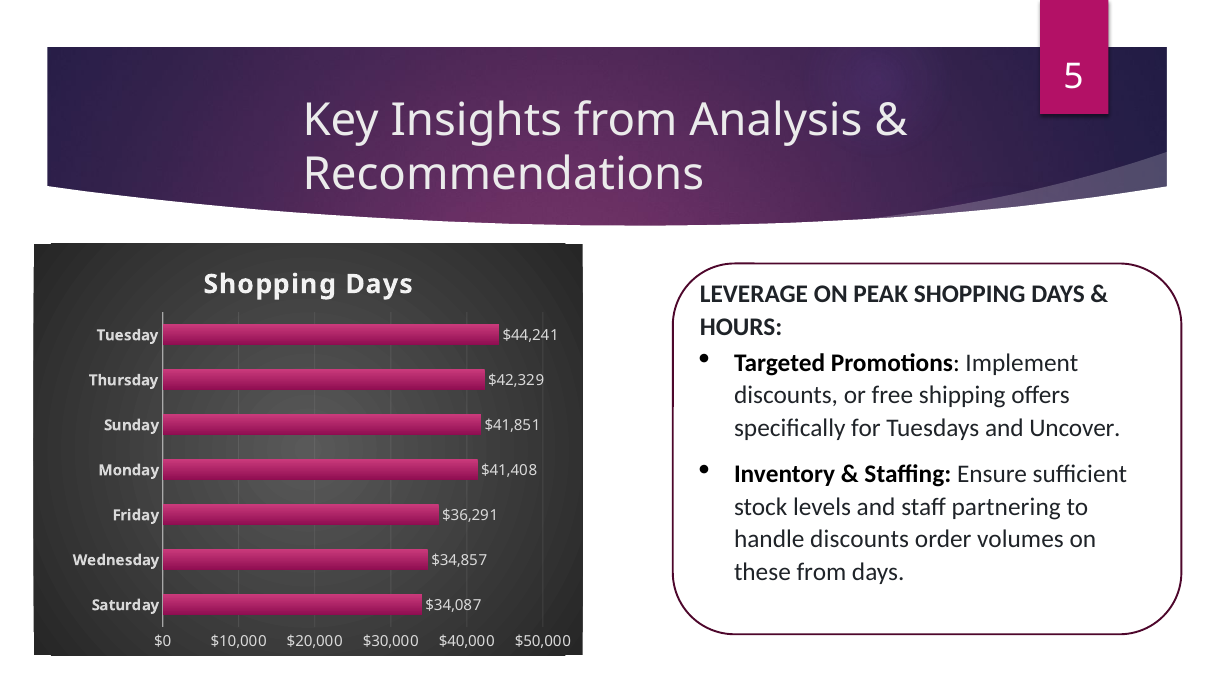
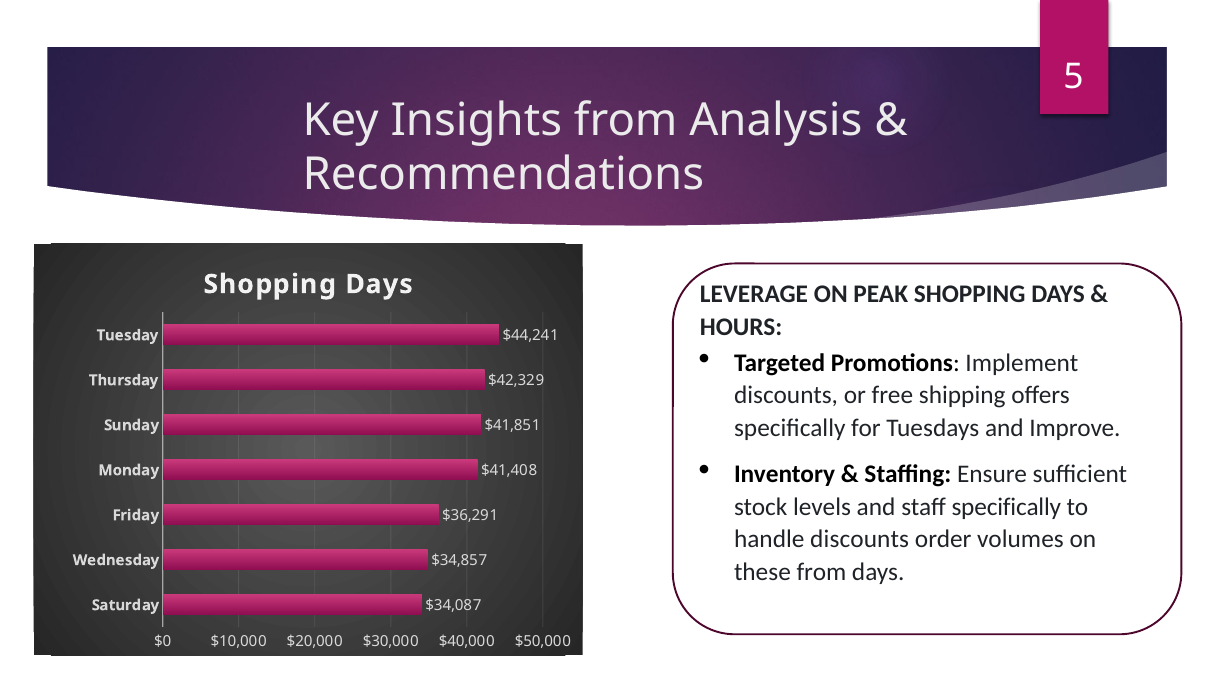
Uncover: Uncover -> Improve
staff partnering: partnering -> specifically
